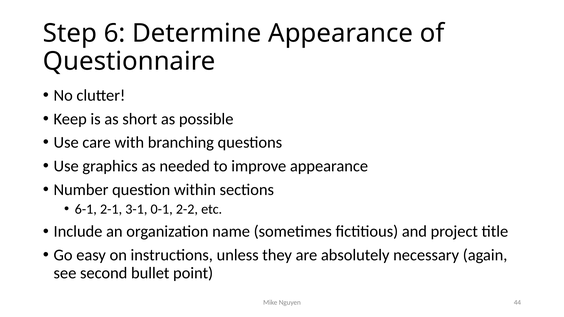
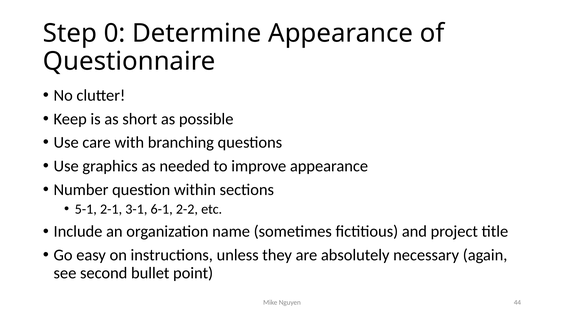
6: 6 -> 0
6-1: 6-1 -> 5-1
0-1: 0-1 -> 6-1
